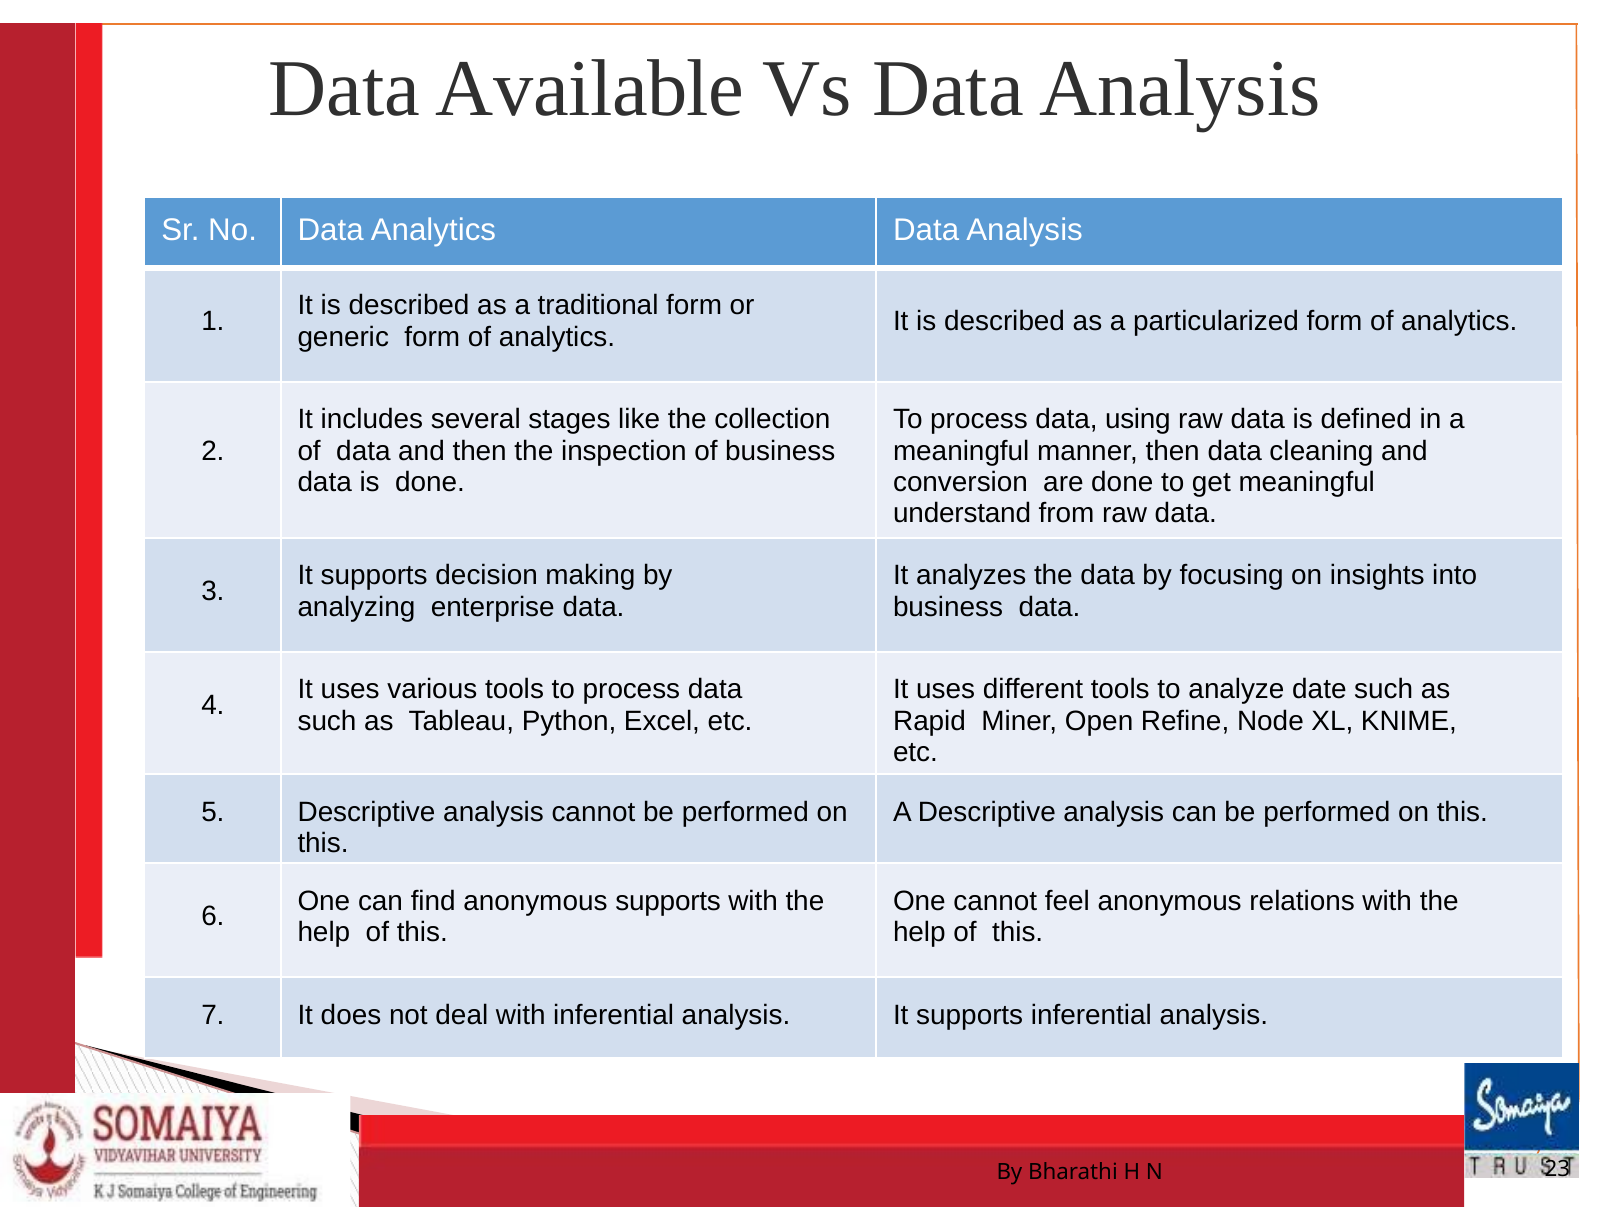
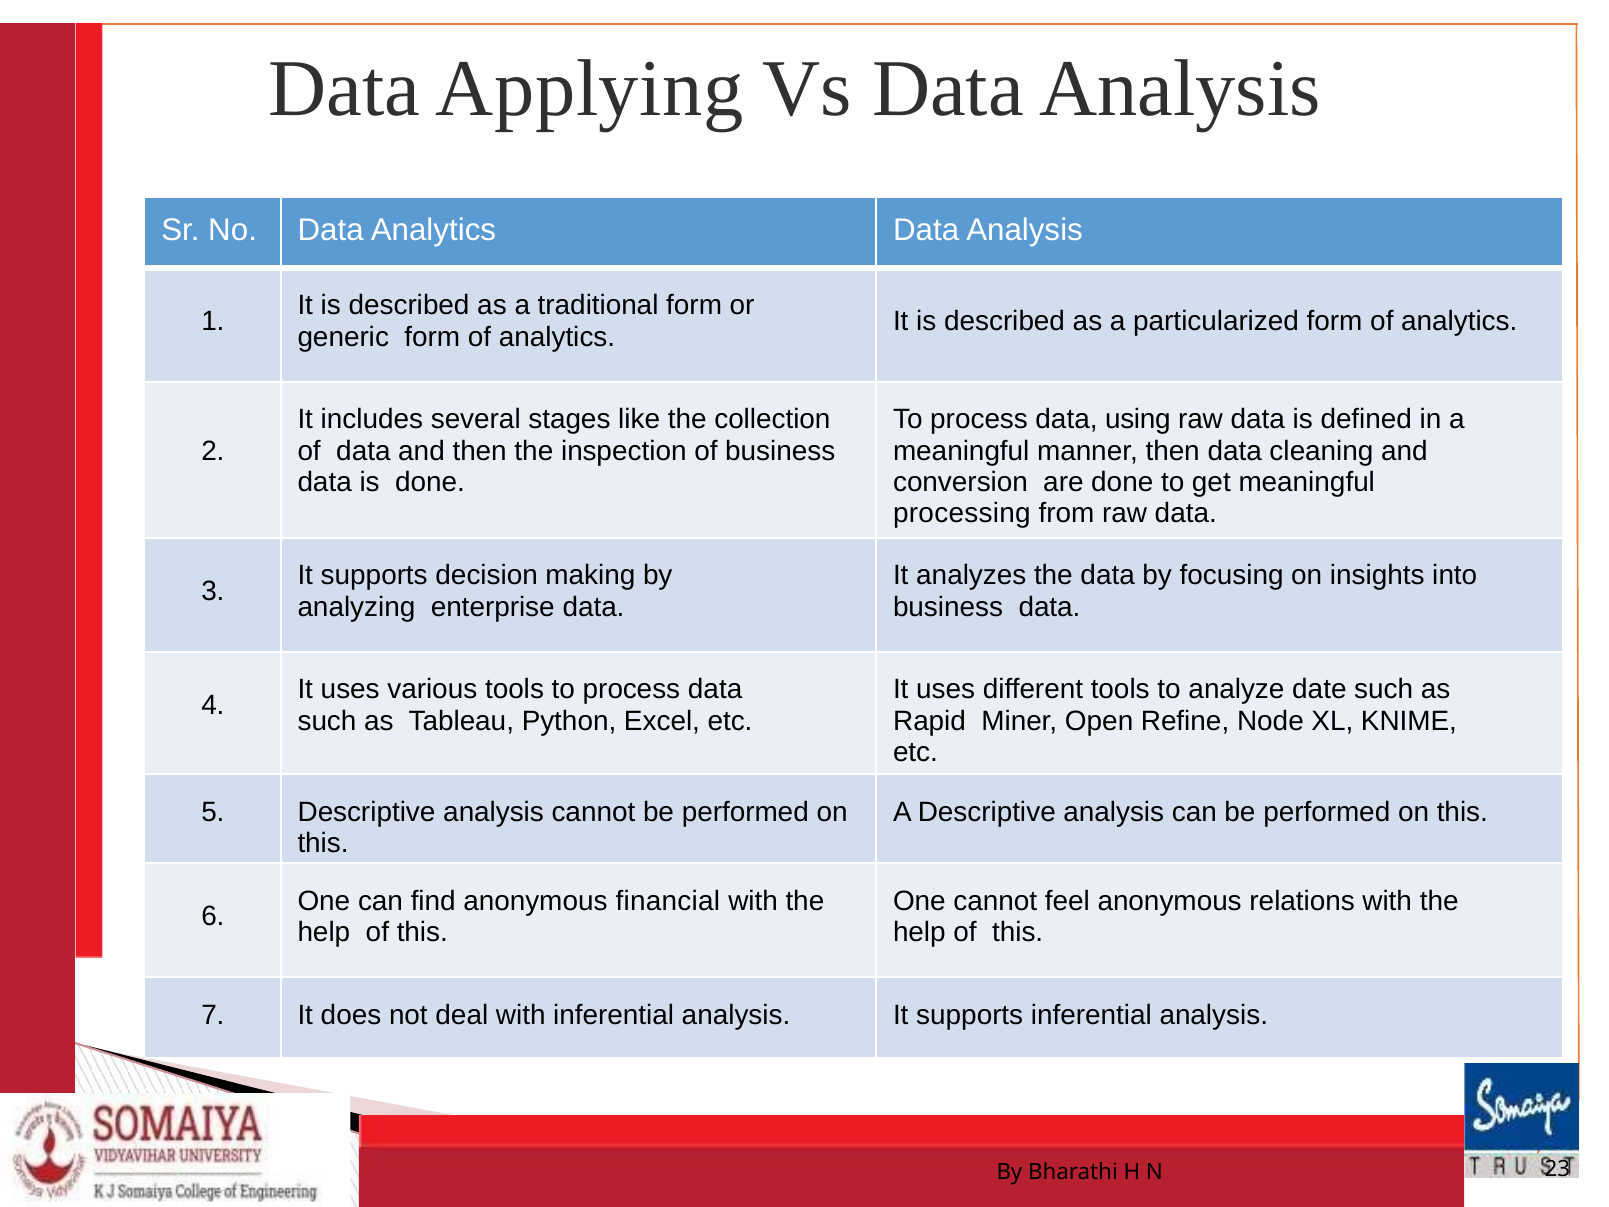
Available: Available -> Applying
understand: understand -> processing
anonymous supports: supports -> financial
